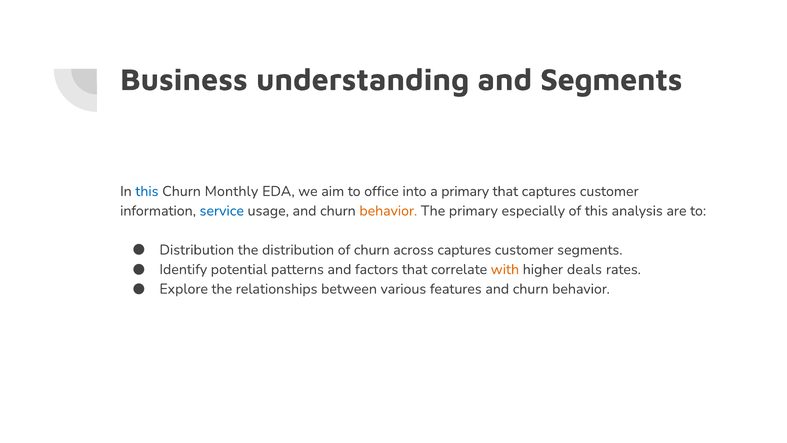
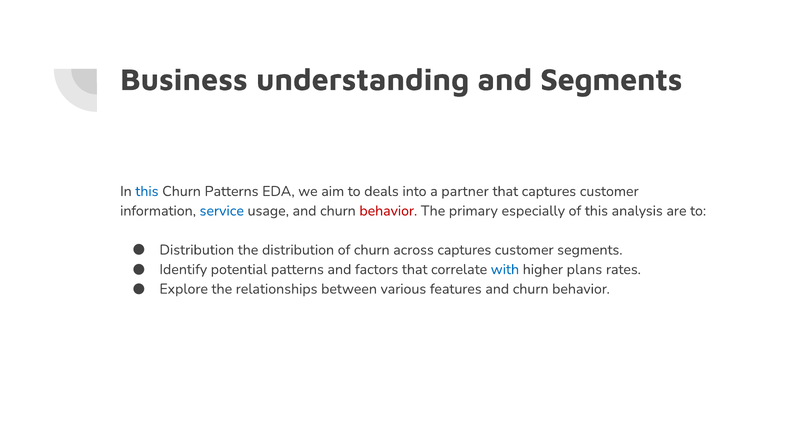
Churn Monthly: Monthly -> Patterns
office: office -> deals
a primary: primary -> partner
behavior at (388, 211) colour: orange -> red
with colour: orange -> blue
deals: deals -> plans
